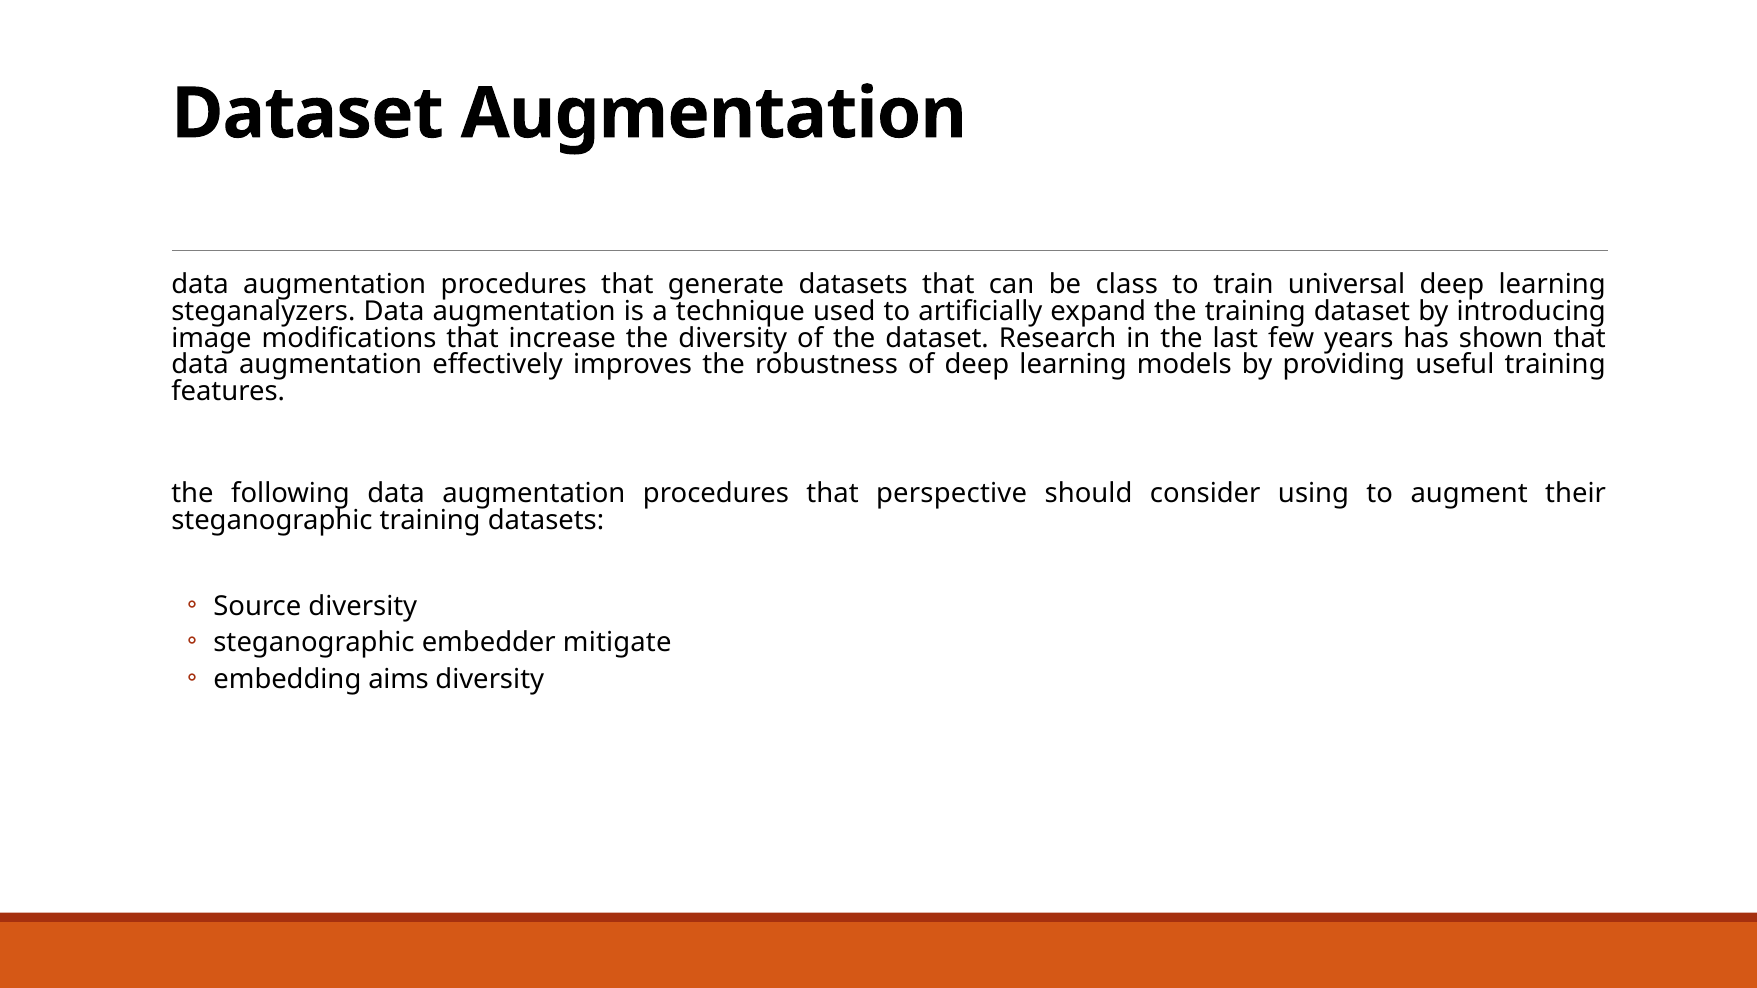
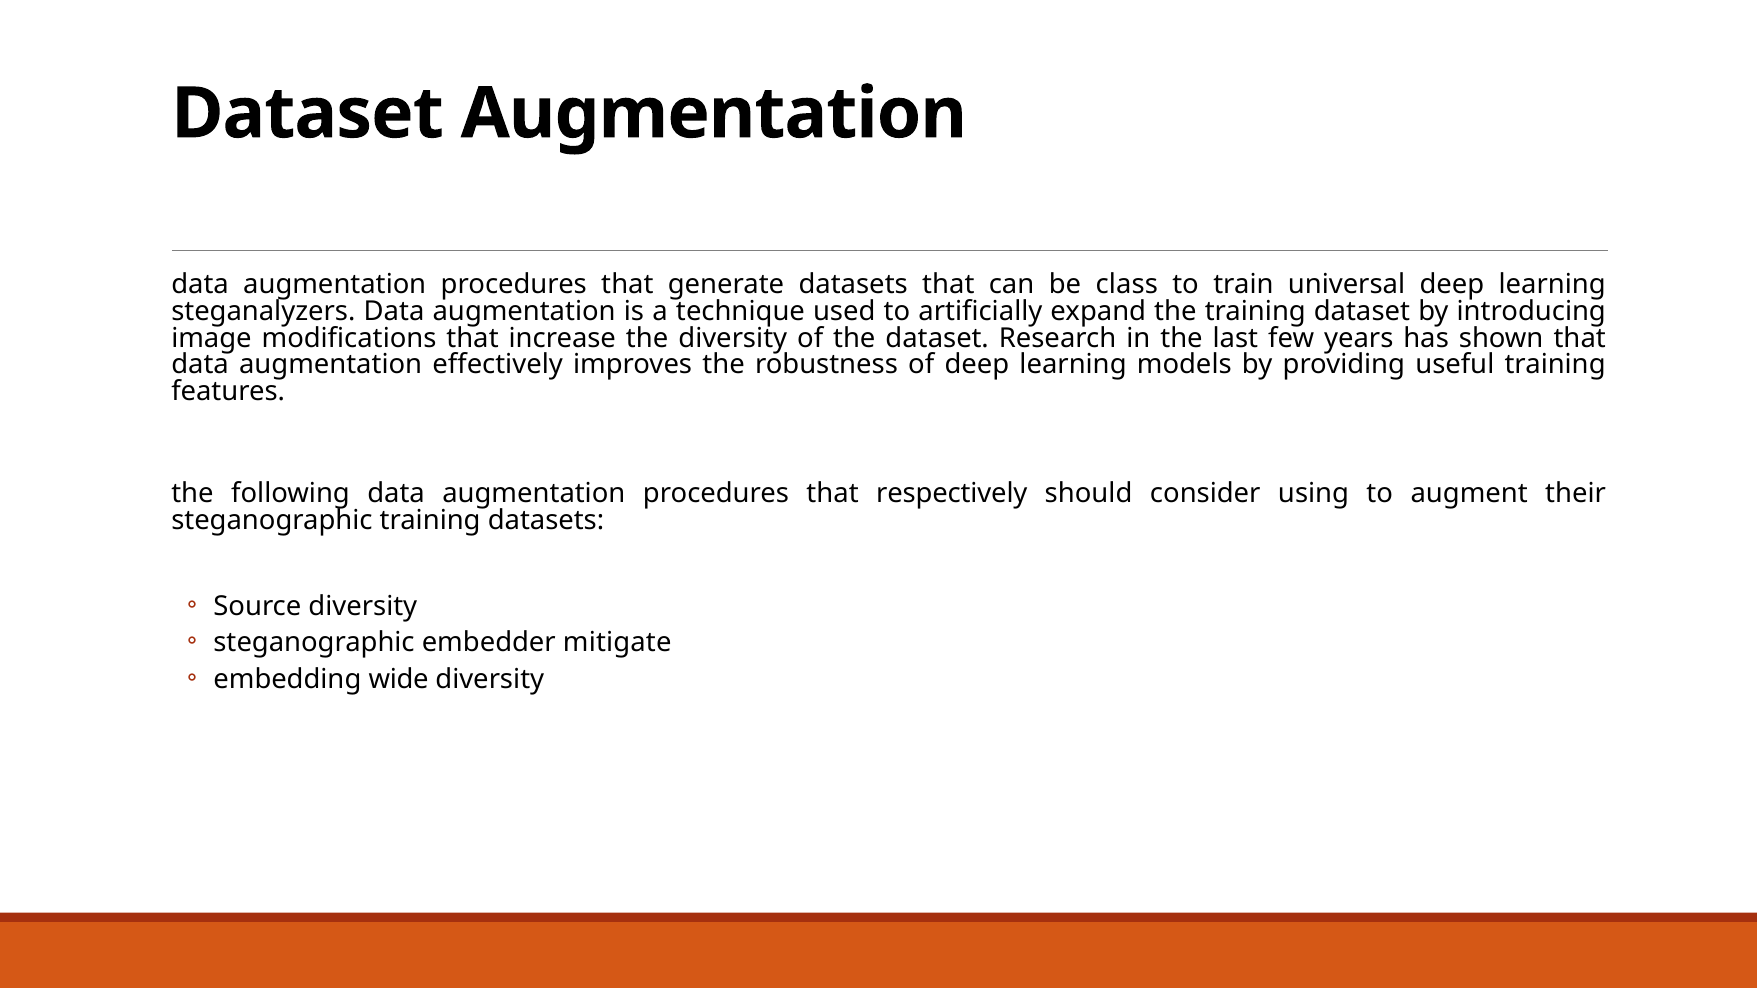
perspective: perspective -> respectively
aims: aims -> wide
